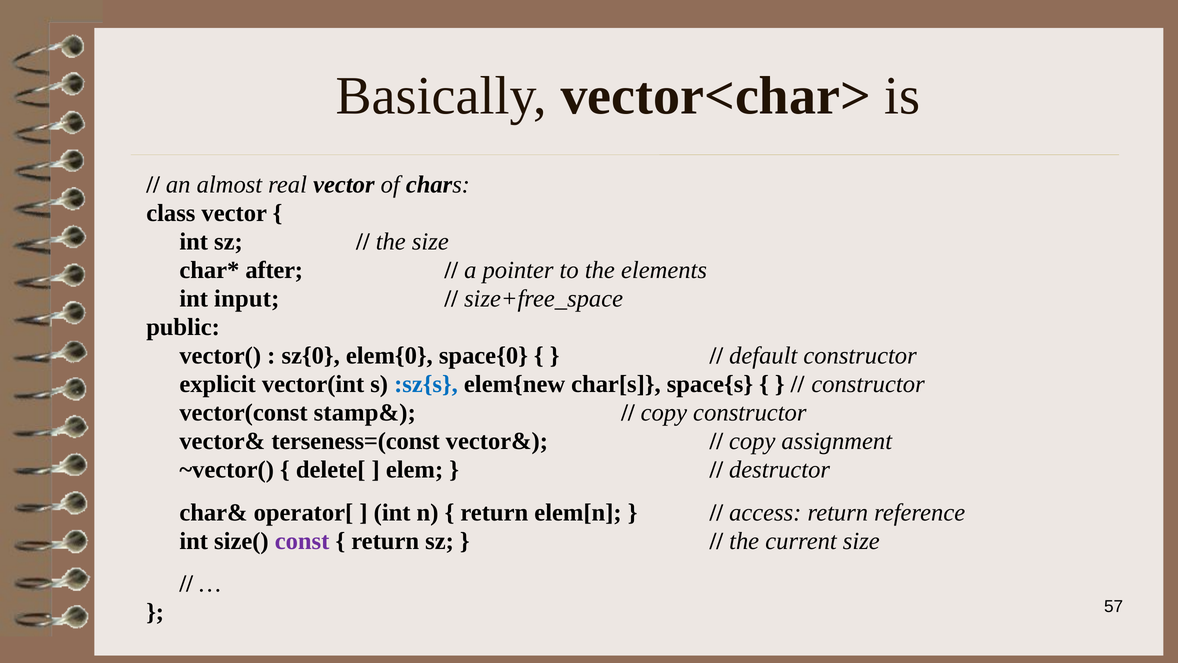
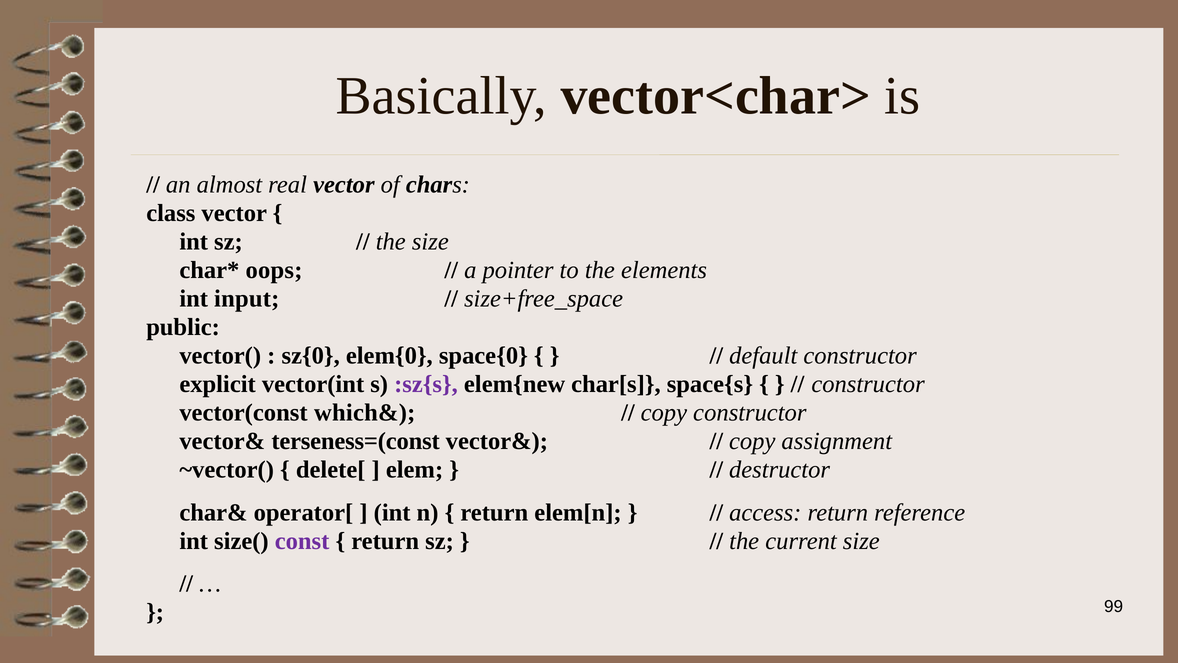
after: after -> oops
:sz{s colour: blue -> purple
stamp&: stamp& -> which&
57: 57 -> 99
